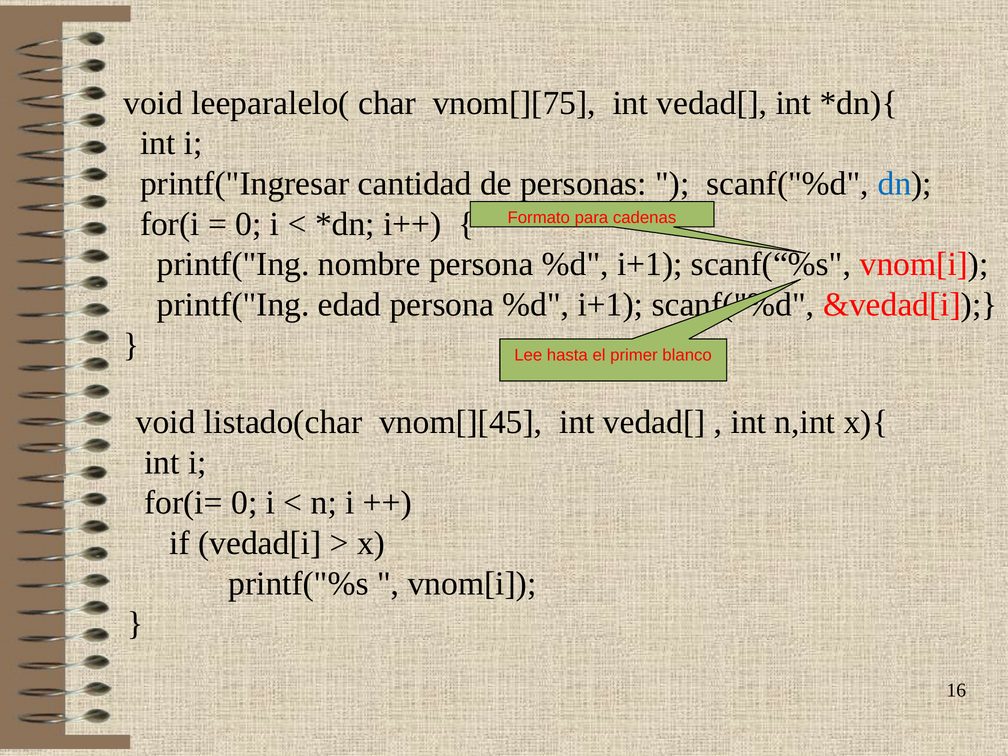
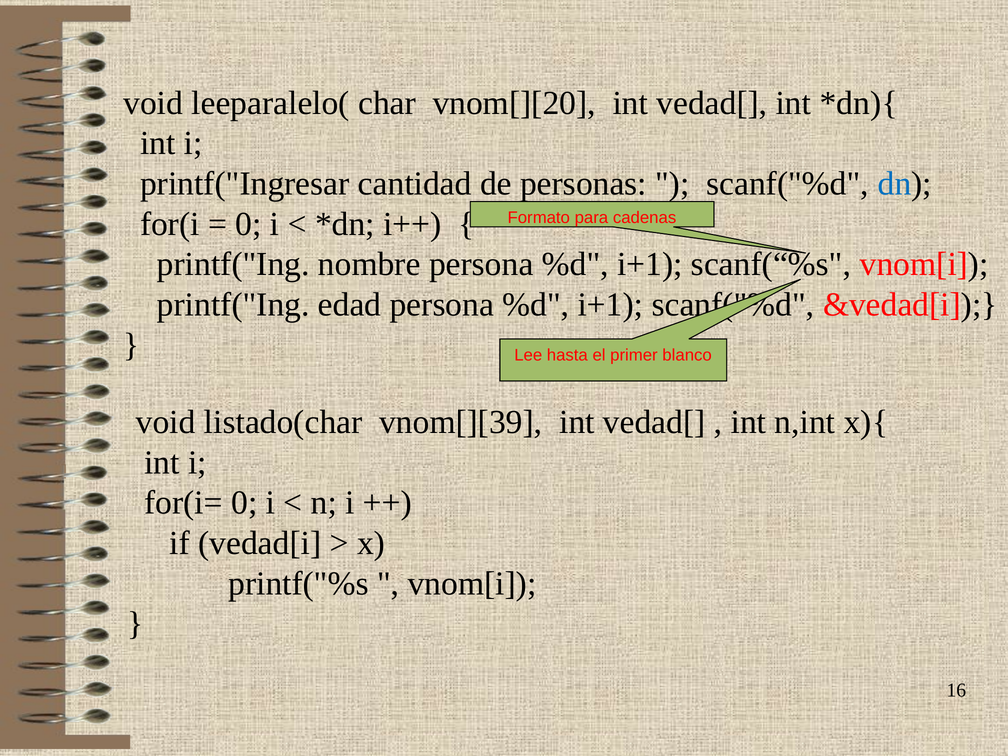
vnom[][75: vnom[][75 -> vnom[][20
vnom[][45: vnom[][45 -> vnom[][39
